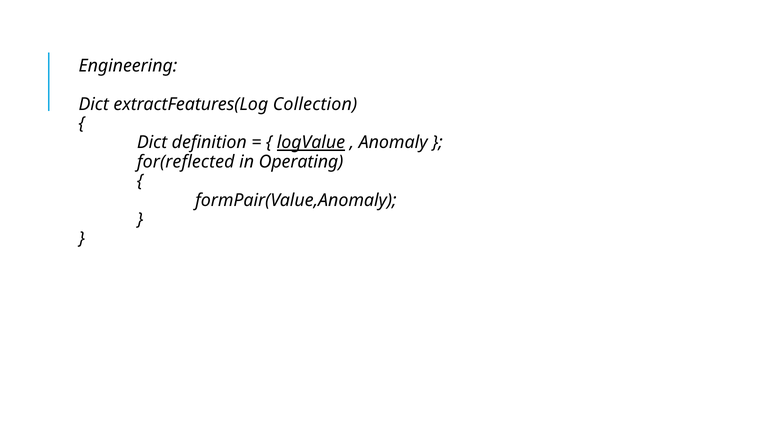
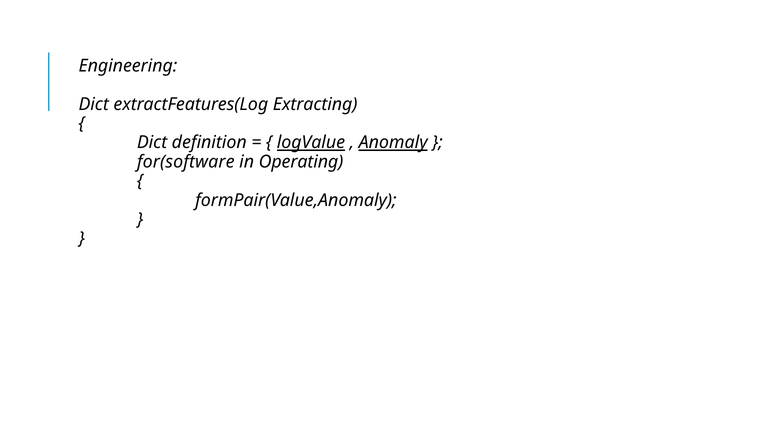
Collection: Collection -> Extracting
Anomaly underline: none -> present
for(reflected: for(reflected -> for(software
